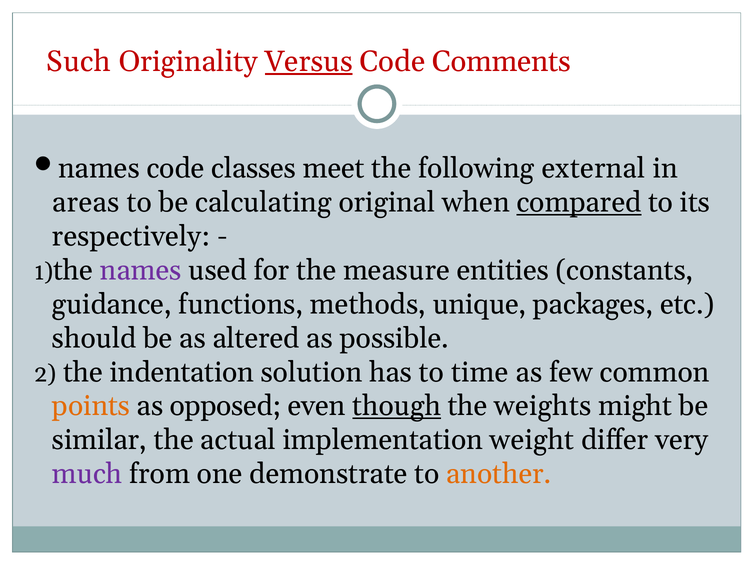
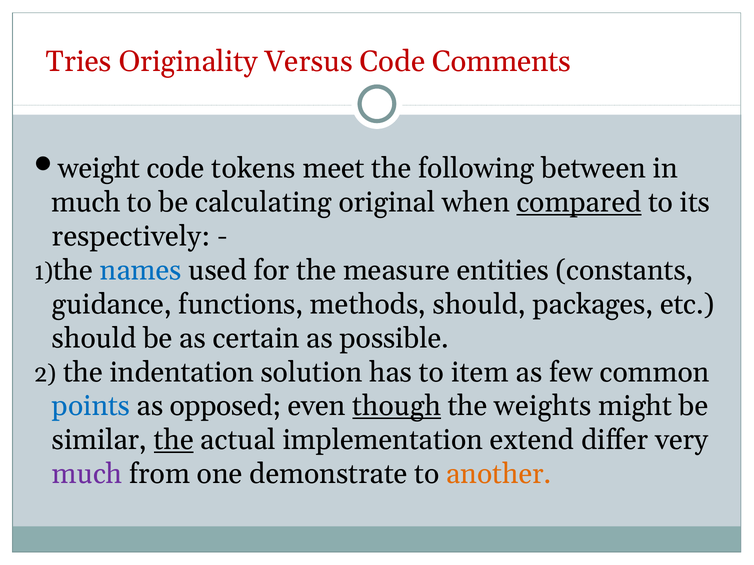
Such: Such -> Tries
Versus underline: present -> none
names at (99, 169): names -> weight
classes: classes -> tokens
external: external -> between
areas at (86, 203): areas -> much
names at (141, 271) colour: purple -> blue
methods unique: unique -> should
altered: altered -> certain
time: time -> item
points colour: orange -> blue
the at (174, 440) underline: none -> present
weight: weight -> extend
